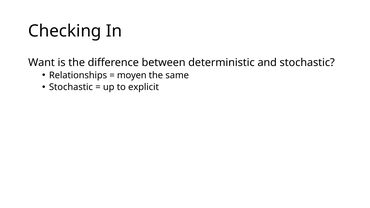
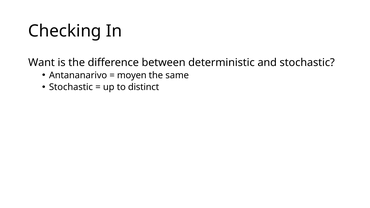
Relationships: Relationships -> Antananarivo
explicit: explicit -> distinct
